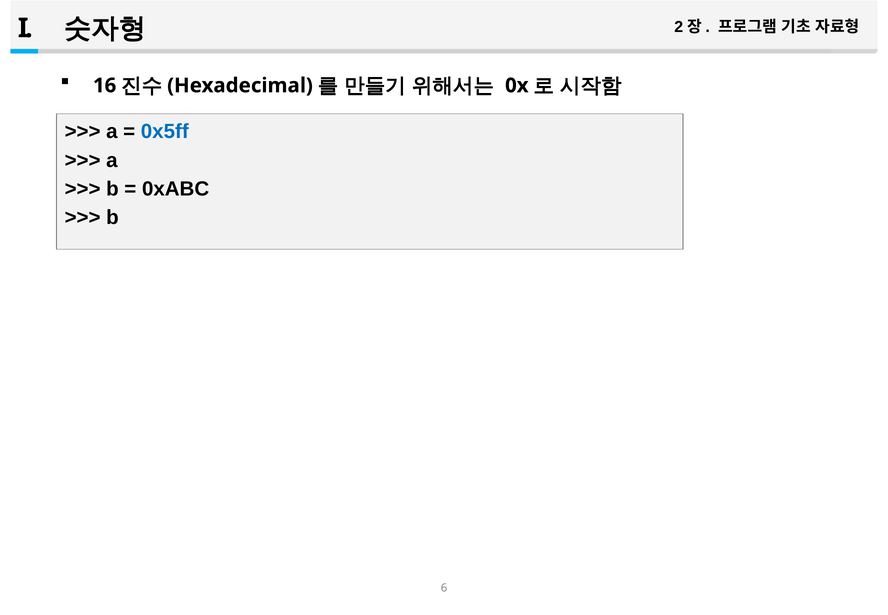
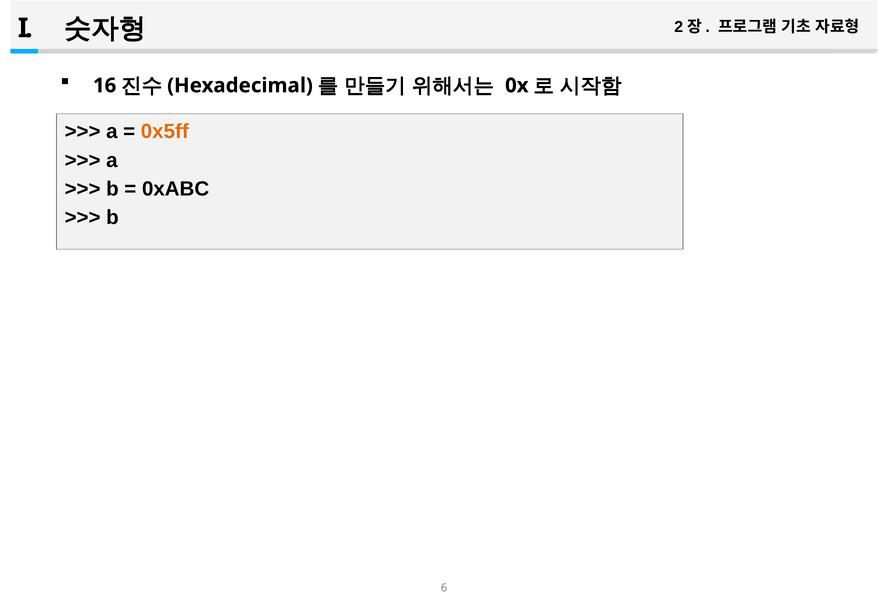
0x5ff colour: blue -> orange
